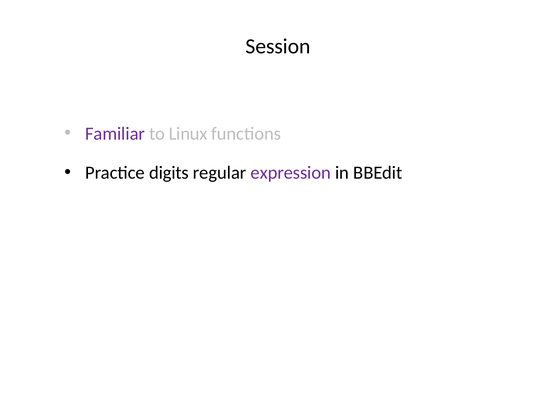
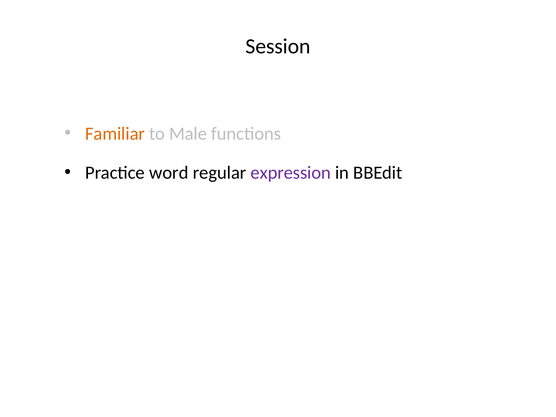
Familiar colour: purple -> orange
Linux: Linux -> Male
digits: digits -> word
